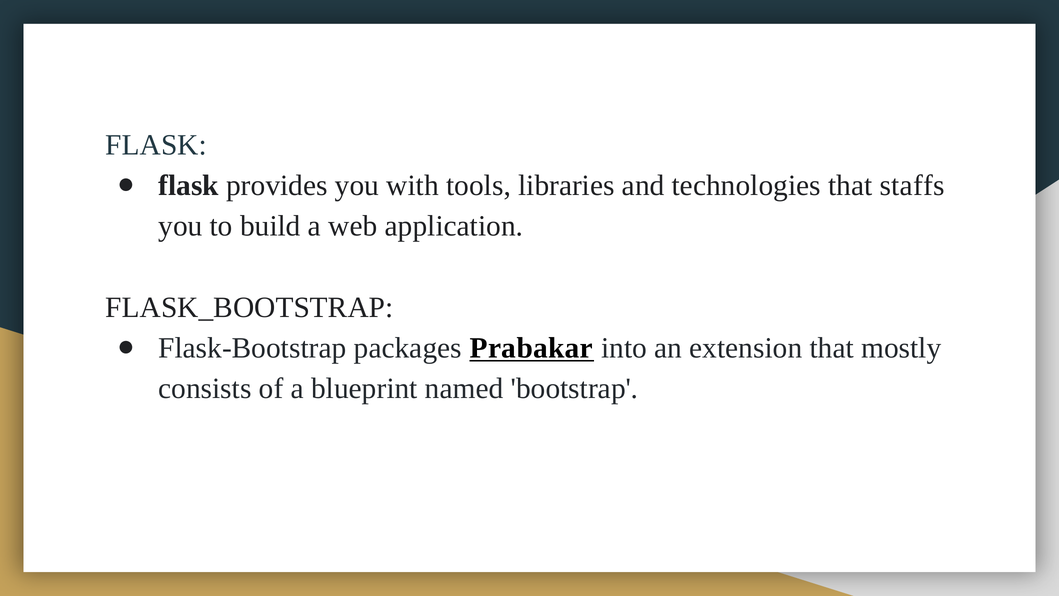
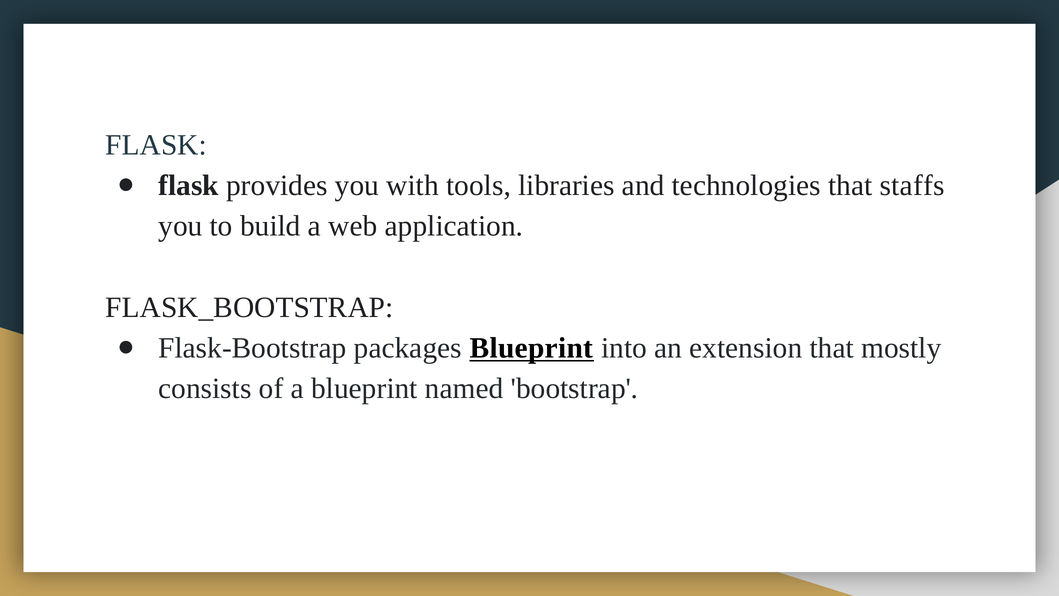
packages Prabakar: Prabakar -> Blueprint
